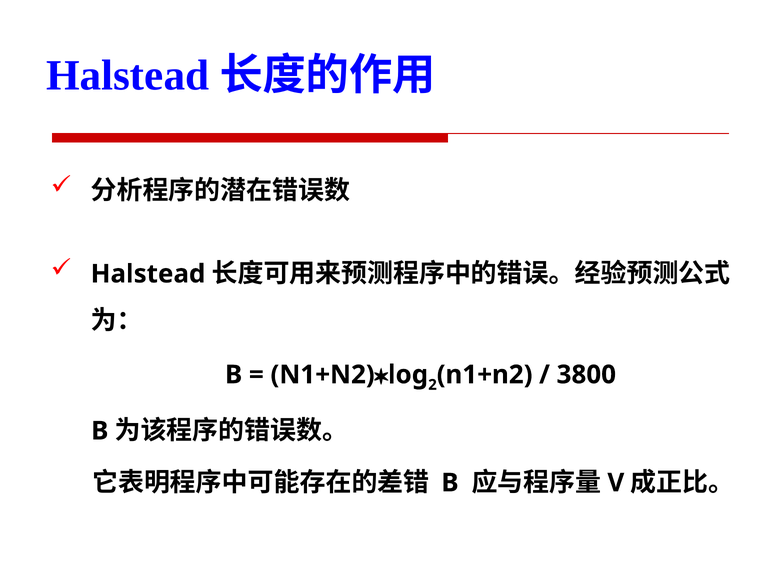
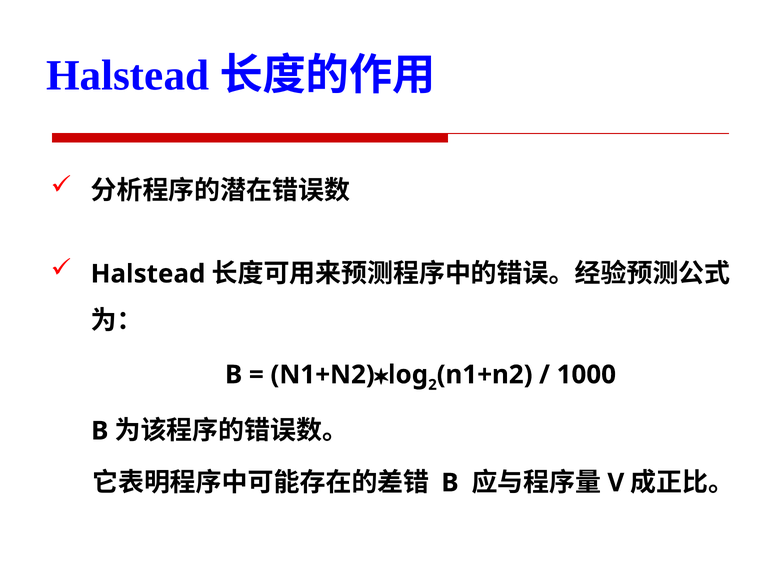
3800: 3800 -> 1000
